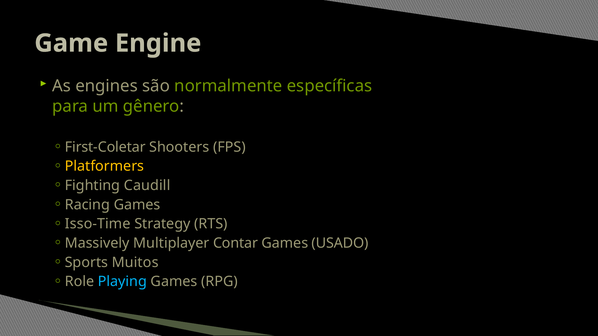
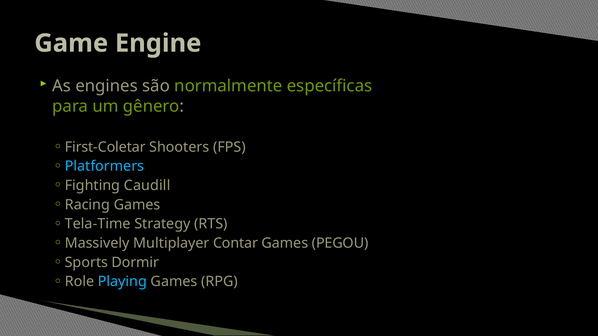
Platformers colour: yellow -> light blue
Isso-Time: Isso-Time -> Tela-Time
USADO: USADO -> PEGOU
Muitos: Muitos -> Dormir
